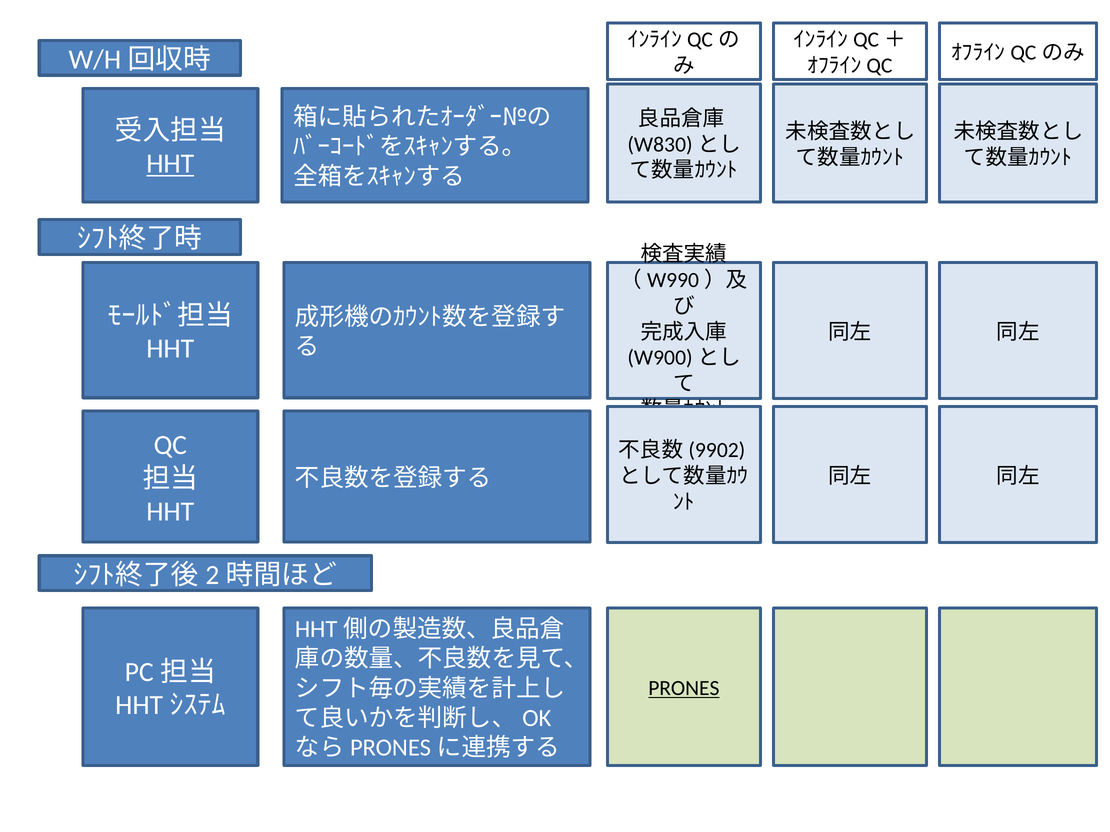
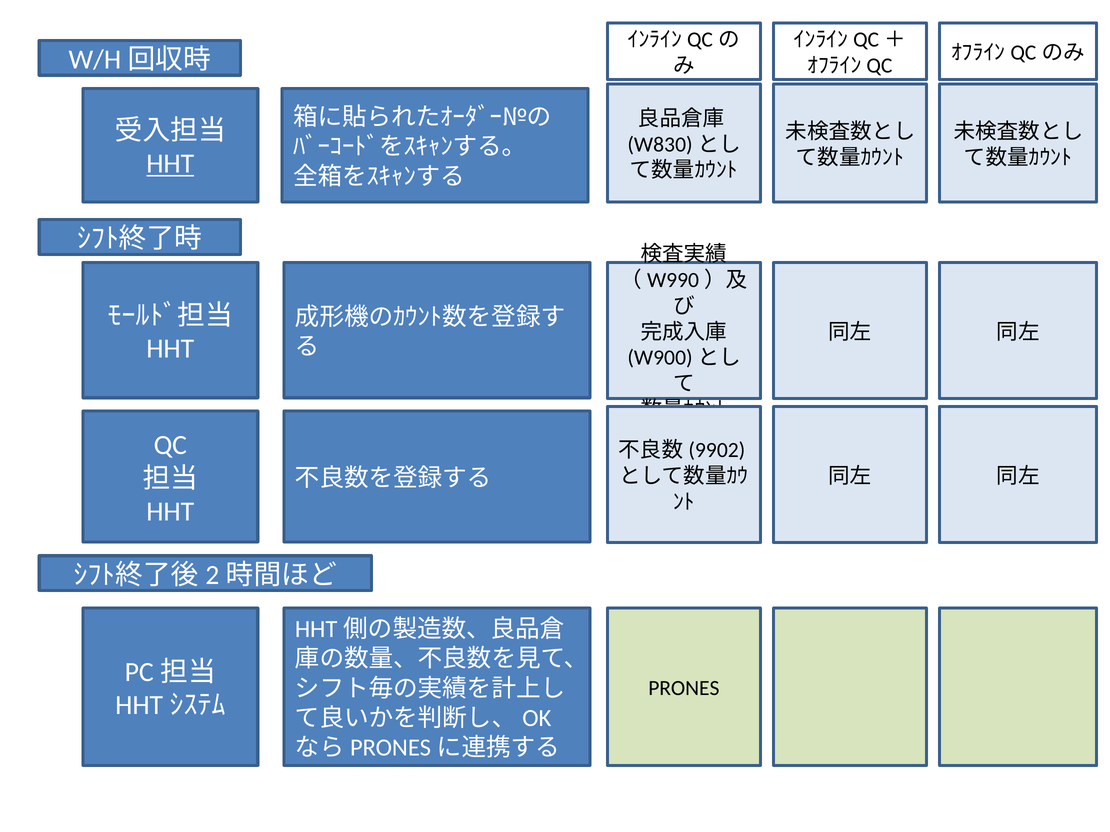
PRONES underline: present -> none
